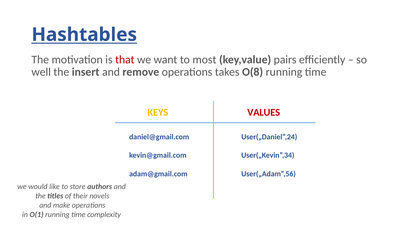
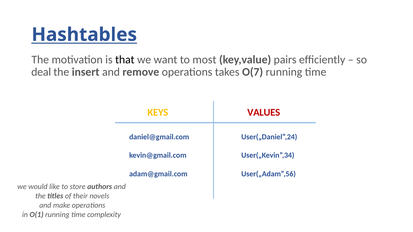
that colour: red -> black
well: well -> deal
O(8: O(8 -> O(7
